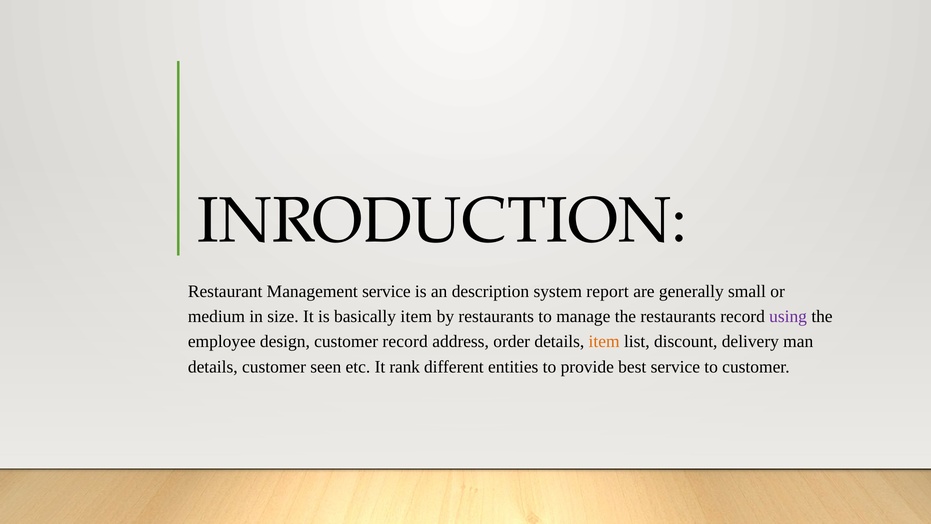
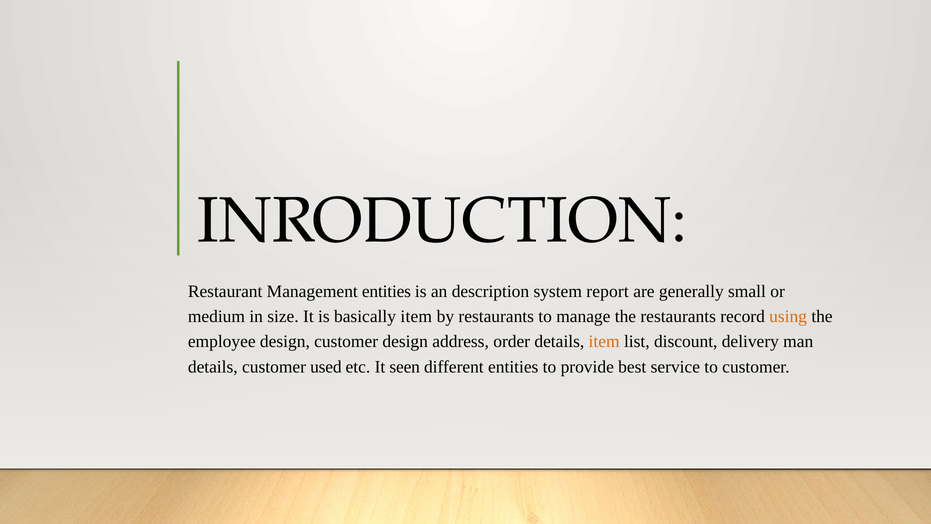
Management service: service -> entities
using colour: purple -> orange
customer record: record -> design
seen: seen -> used
rank: rank -> seen
